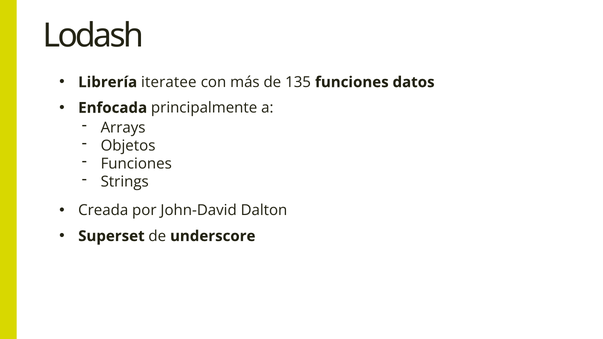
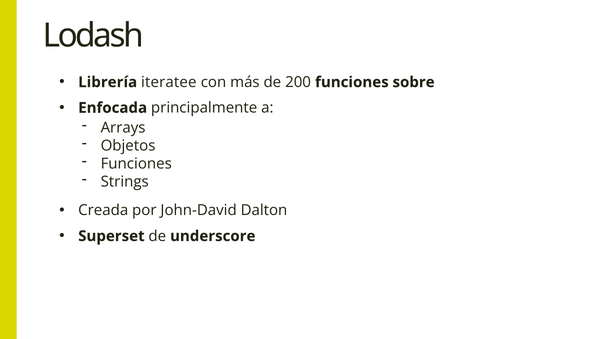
135: 135 -> 200
datos: datos -> sobre
